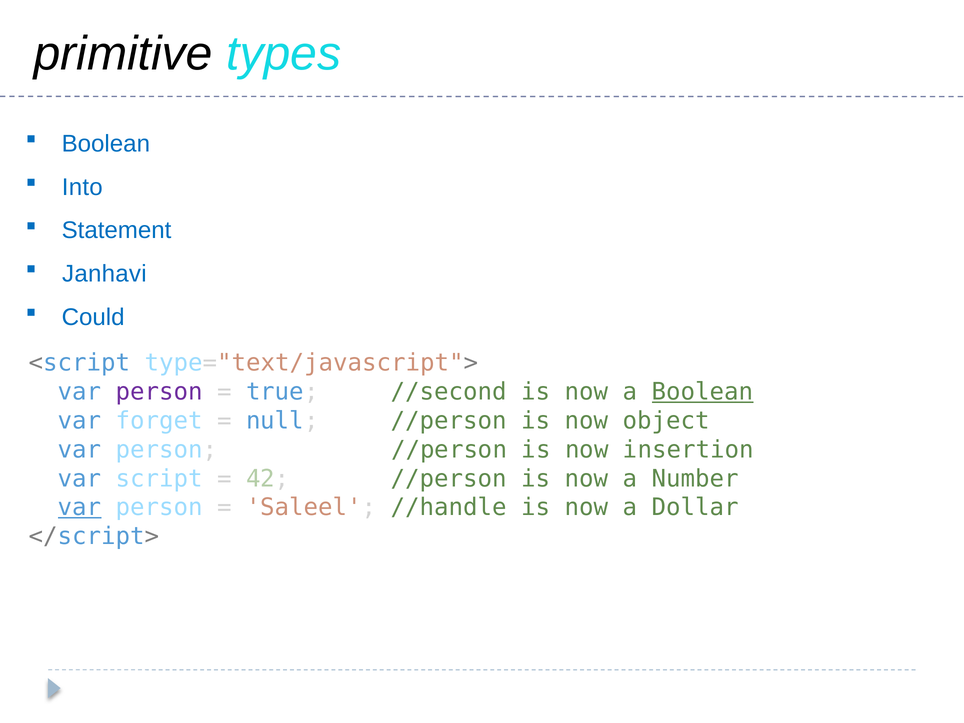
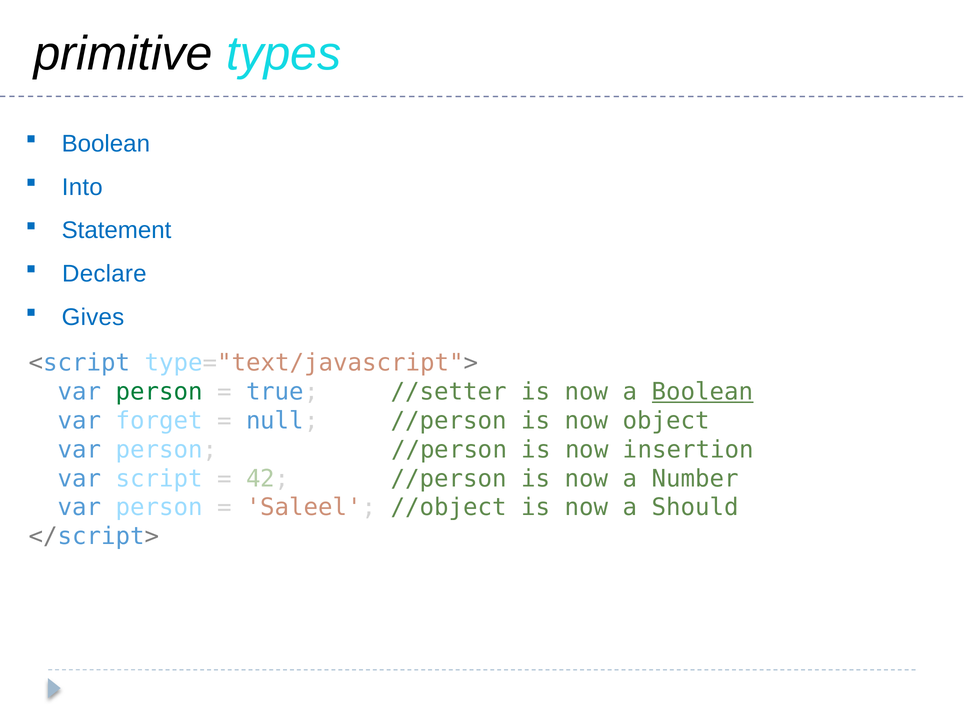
Janhavi: Janhavi -> Declare
Could: Could -> Gives
person at (159, 392) colour: purple -> green
//second: //second -> //setter
var at (80, 507) underline: present -> none
//handle: //handle -> //object
Dollar: Dollar -> Should
